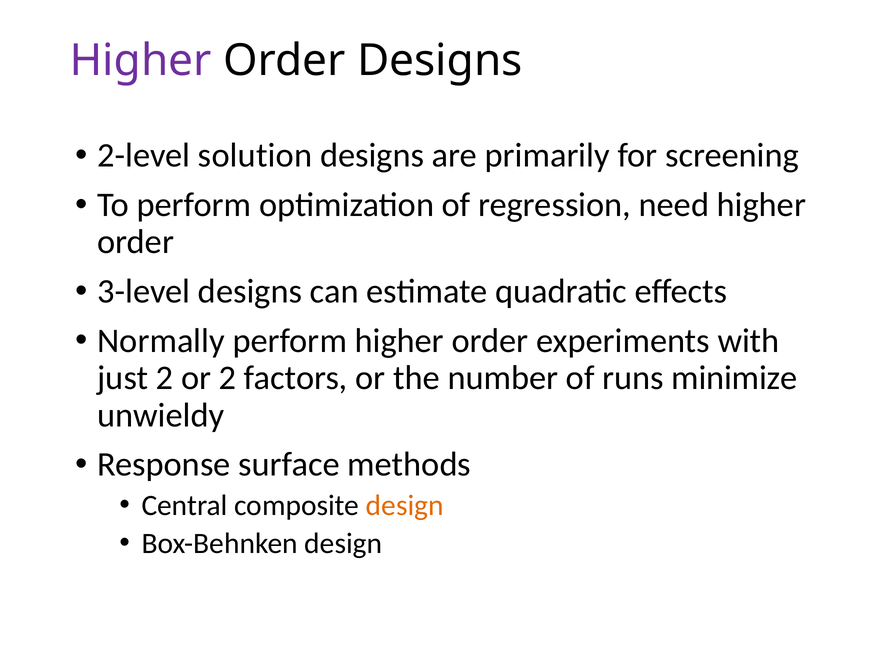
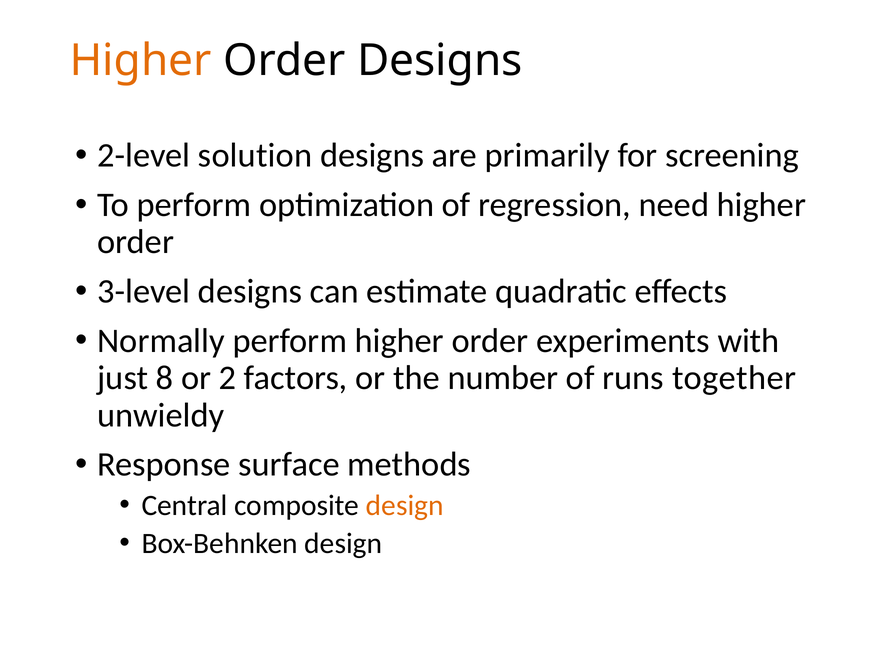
Higher at (141, 60) colour: purple -> orange
just 2: 2 -> 8
minimize: minimize -> together
